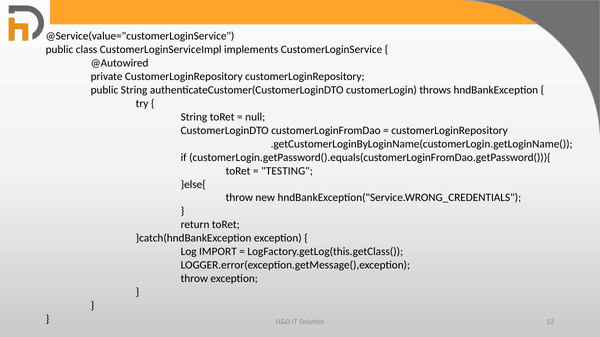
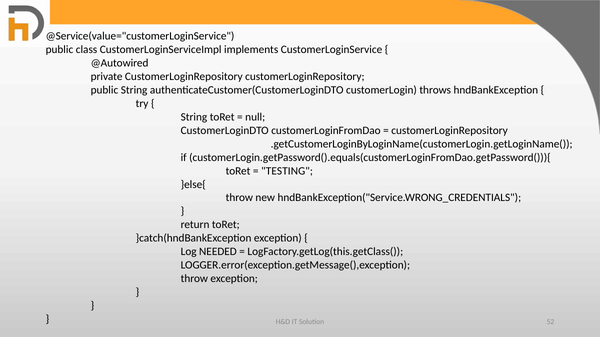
IMPORT: IMPORT -> NEEDED
